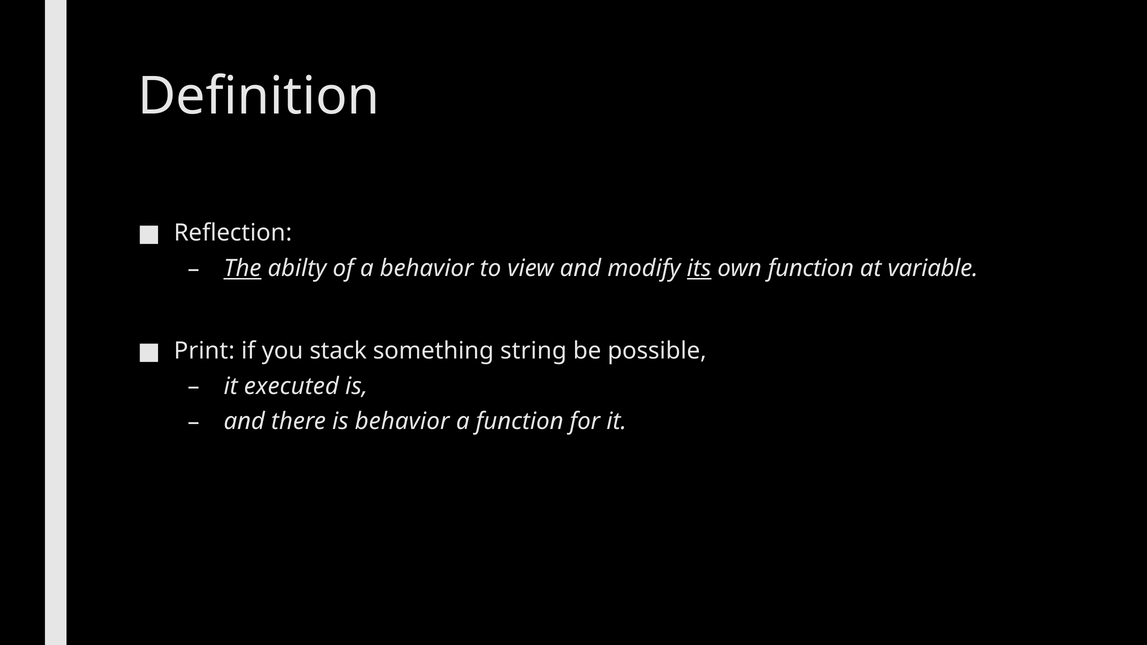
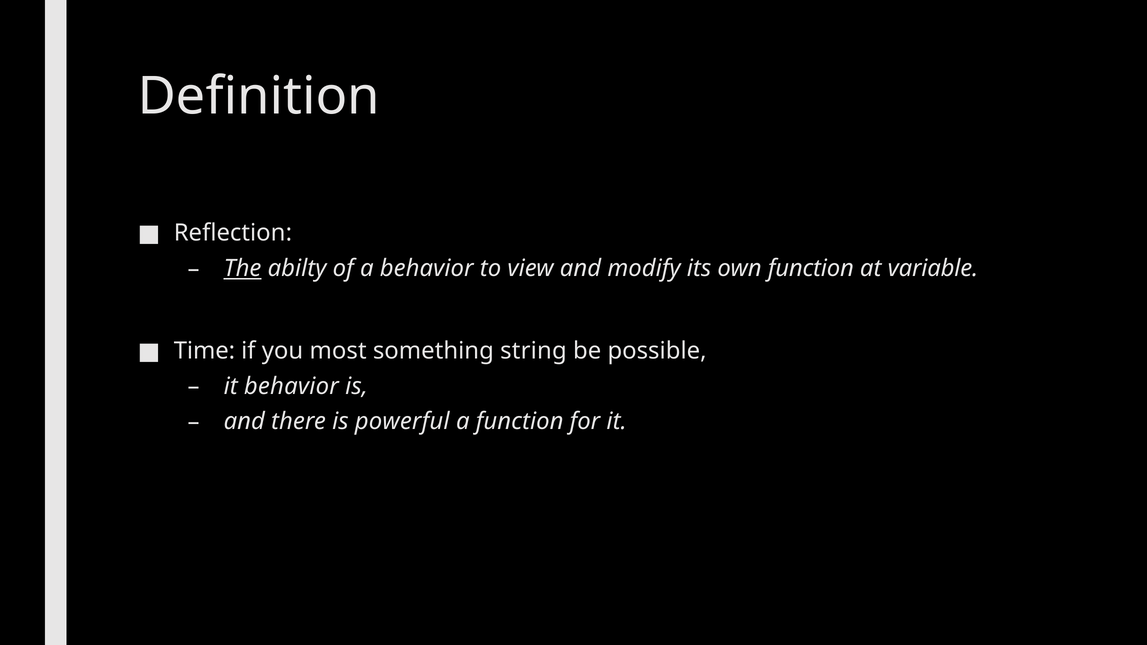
its underline: present -> none
Print: Print -> Time
stack: stack -> most
it executed: executed -> behavior
is behavior: behavior -> powerful
